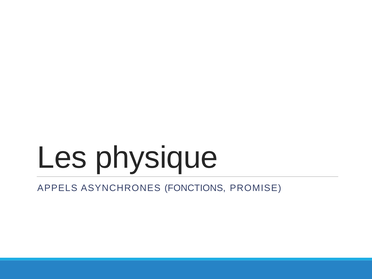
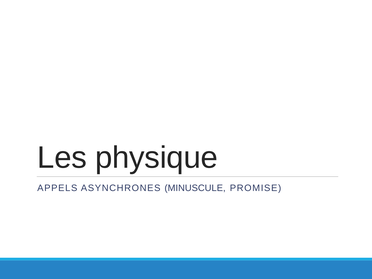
FONCTIONS: FONCTIONS -> MINUSCULE
